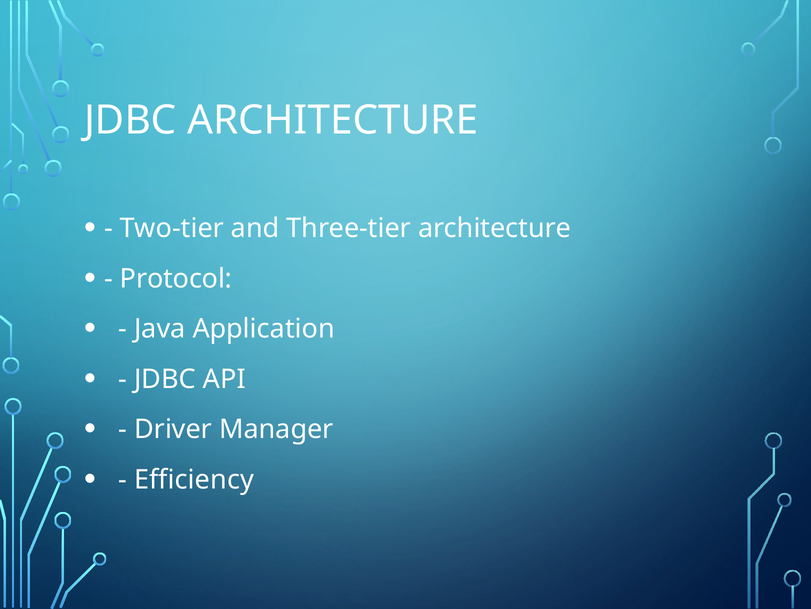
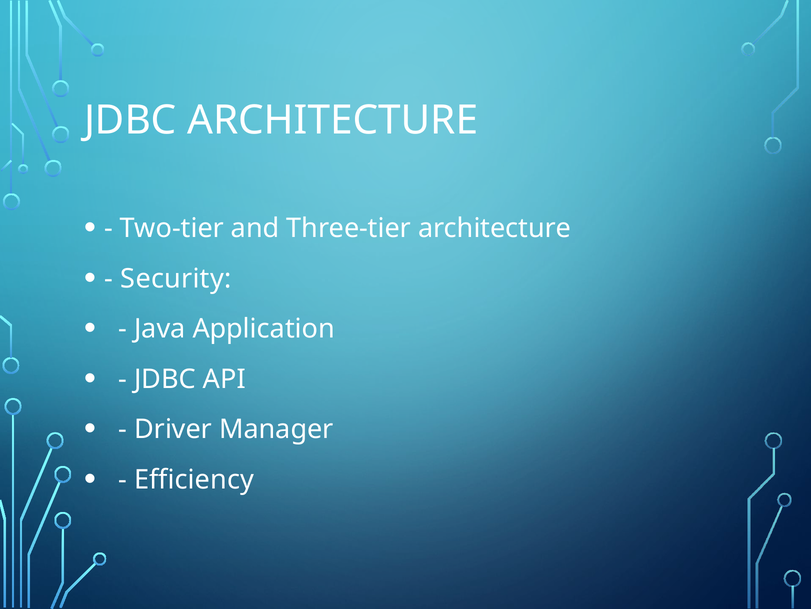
Protocol: Protocol -> Security
